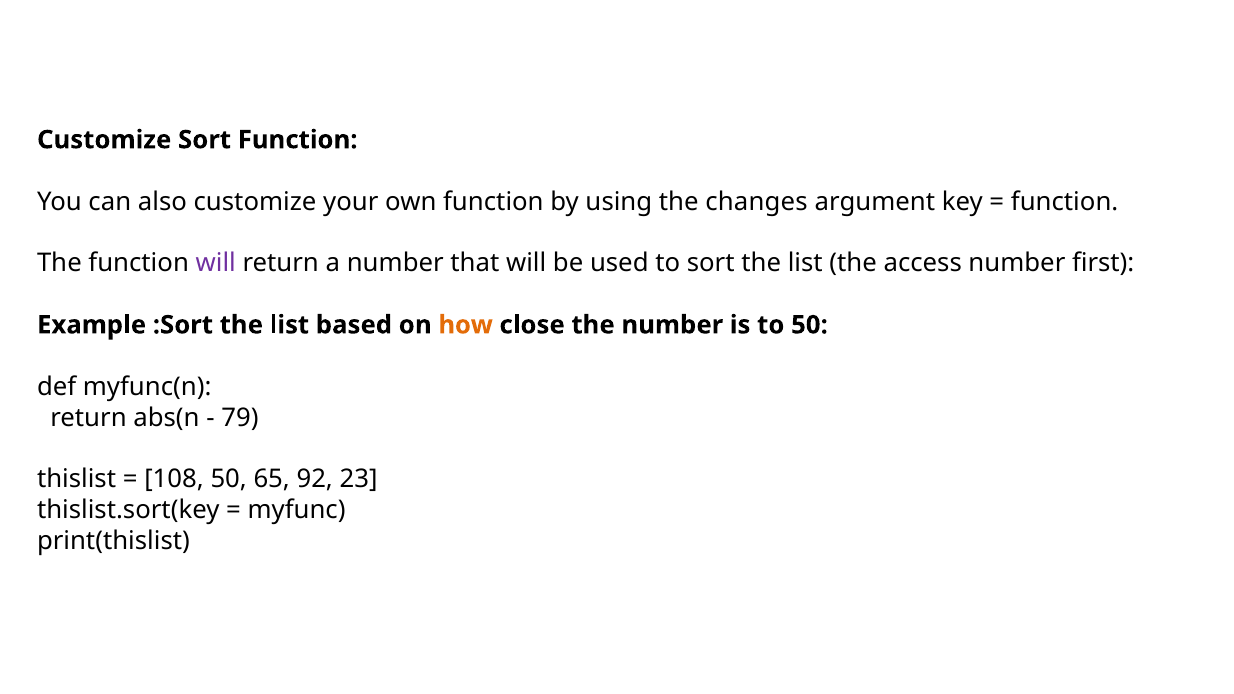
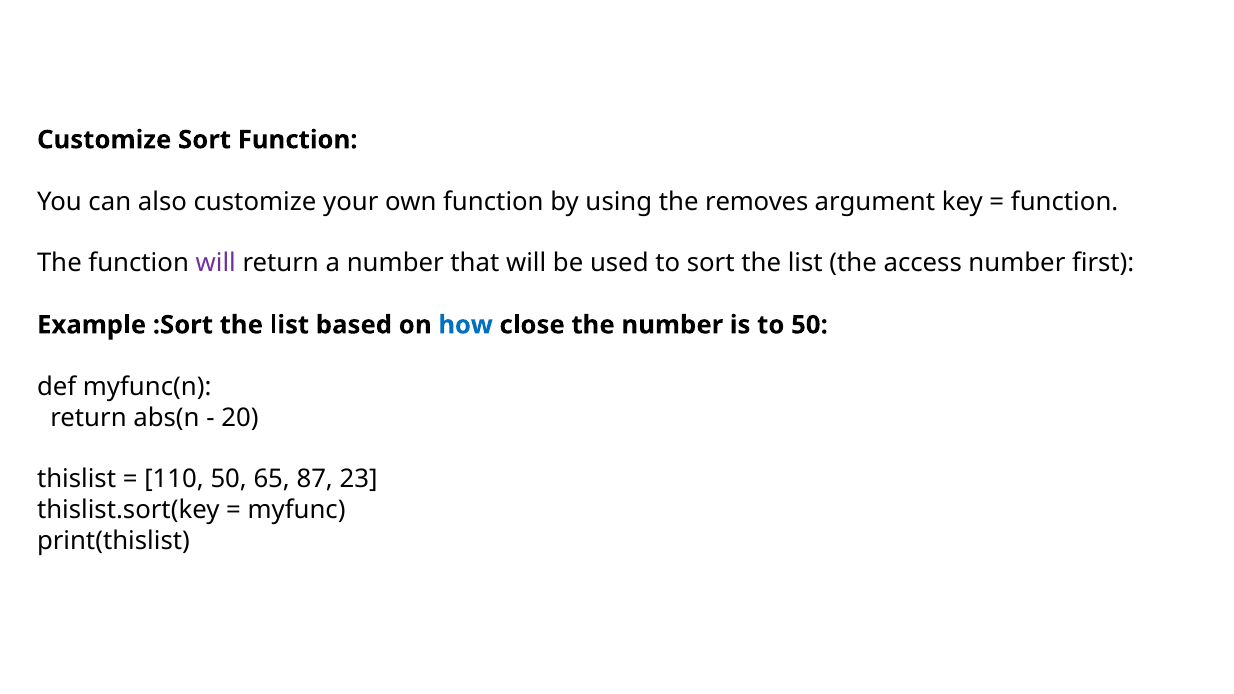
changes: changes -> removes
how colour: orange -> blue
79: 79 -> 20
108: 108 -> 110
92: 92 -> 87
